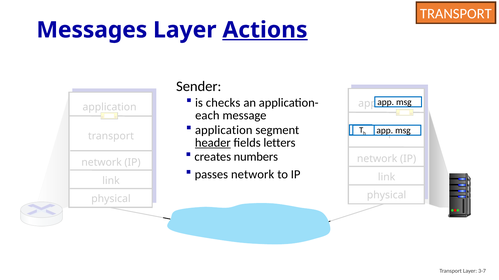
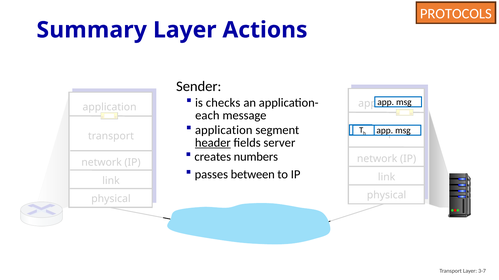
TRANSPORT at (456, 14): TRANSPORT -> PROTOCOLS
Messages: Messages -> Summary
Actions underline: present -> none
letters: letters -> server
passes network: network -> between
